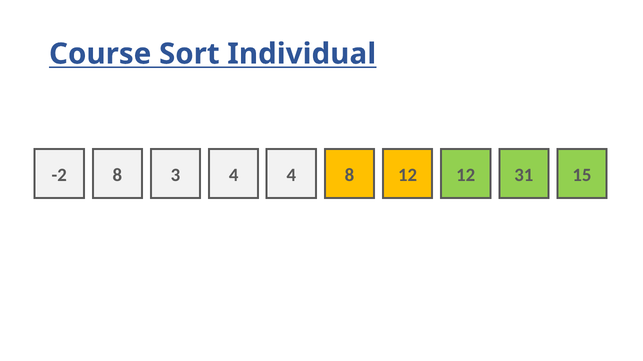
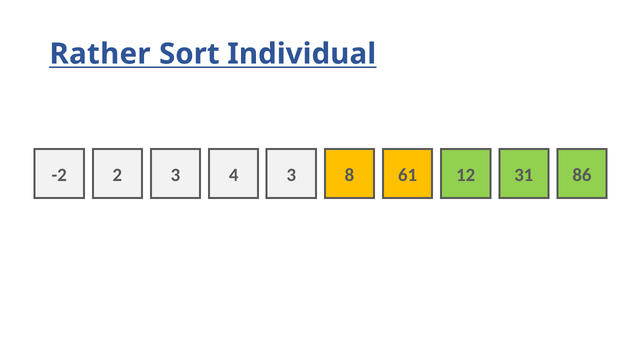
Course: Course -> Rather
-2 8: 8 -> 2
4 4: 4 -> 3
8 12: 12 -> 61
15: 15 -> 86
